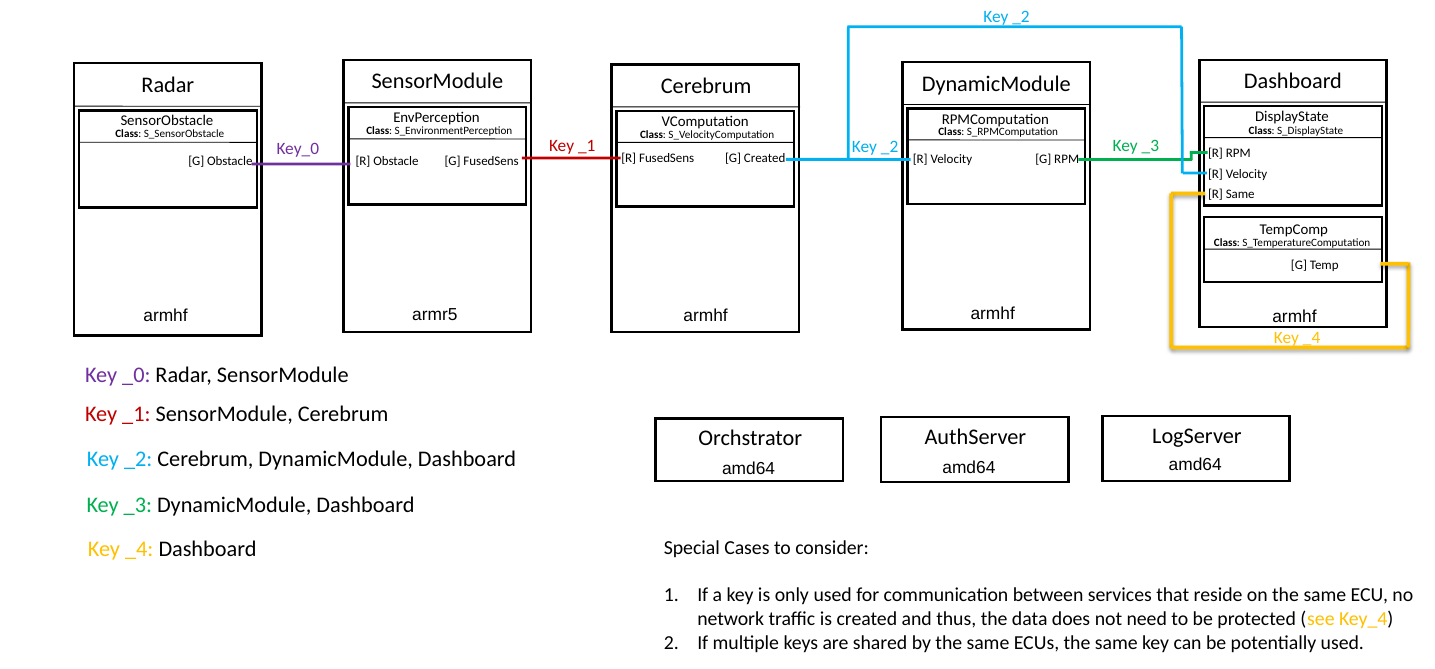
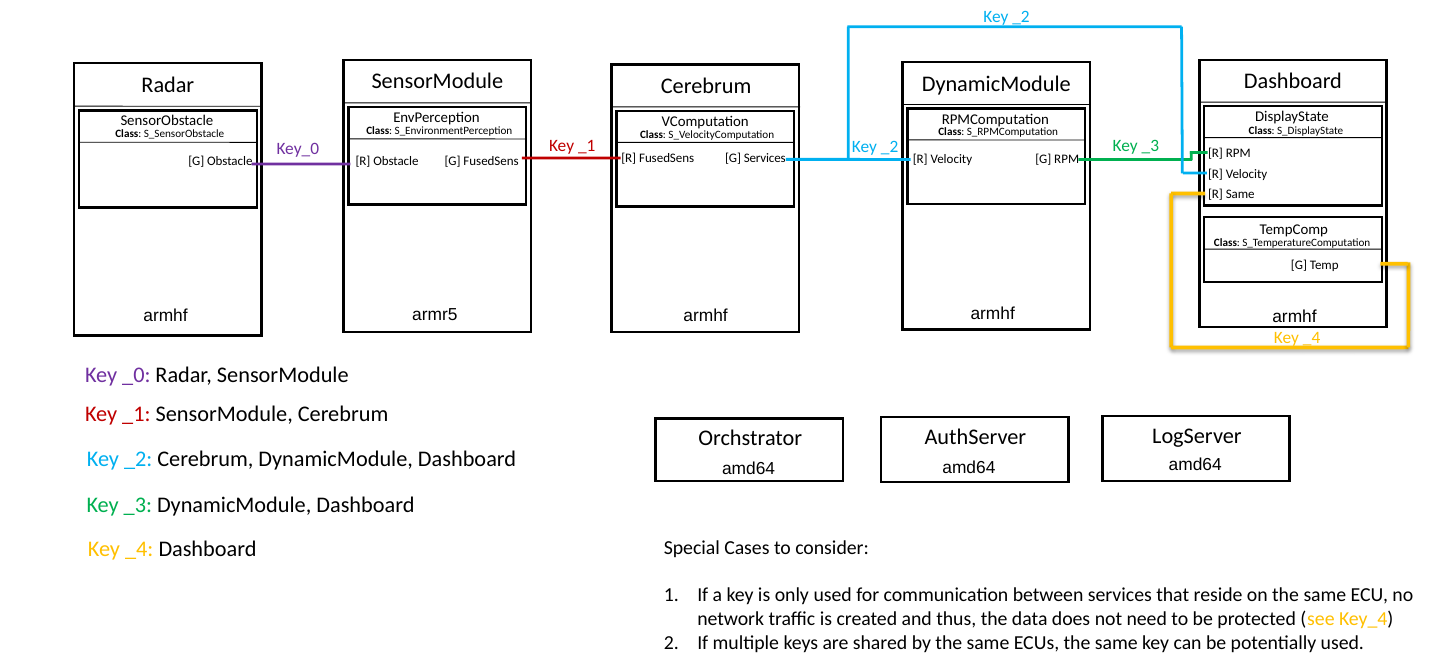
G Created: Created -> Services
